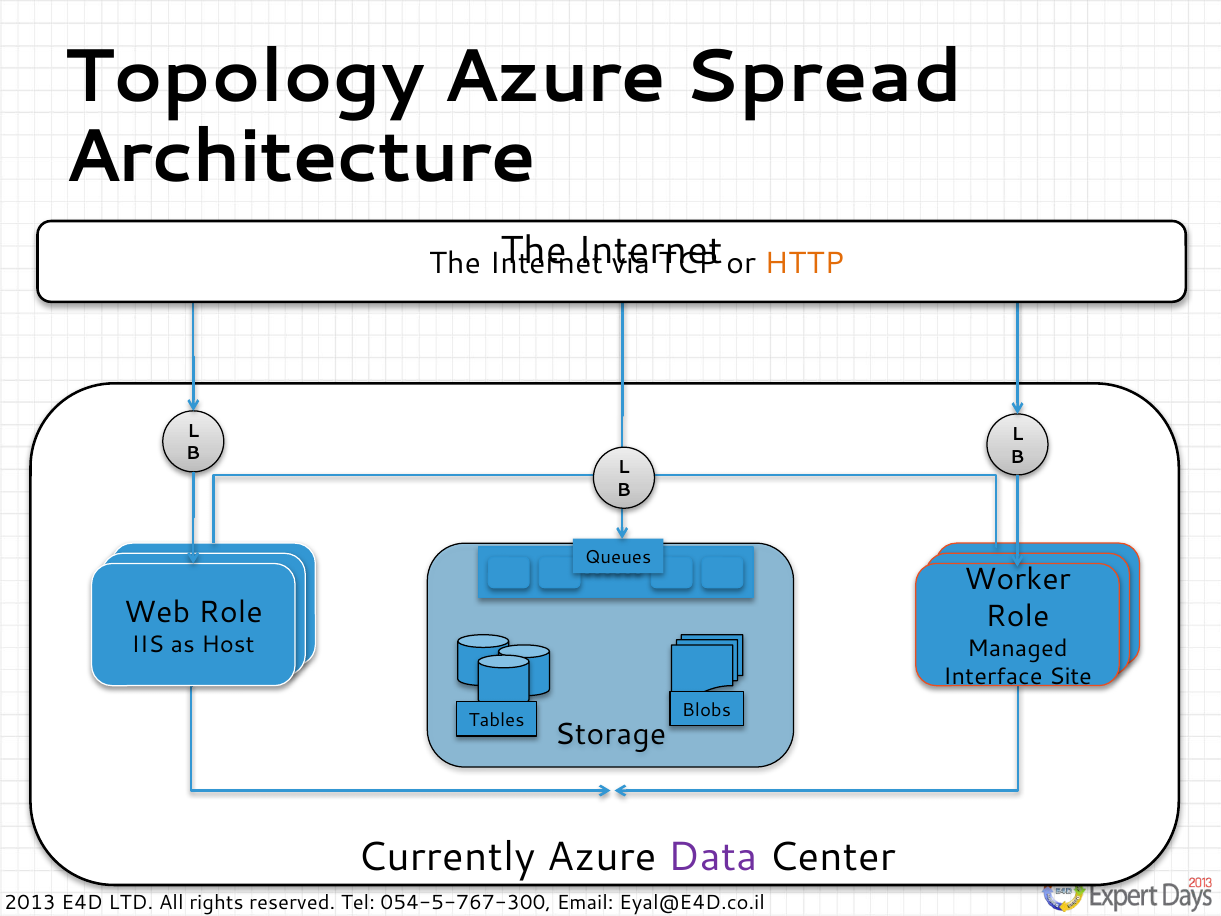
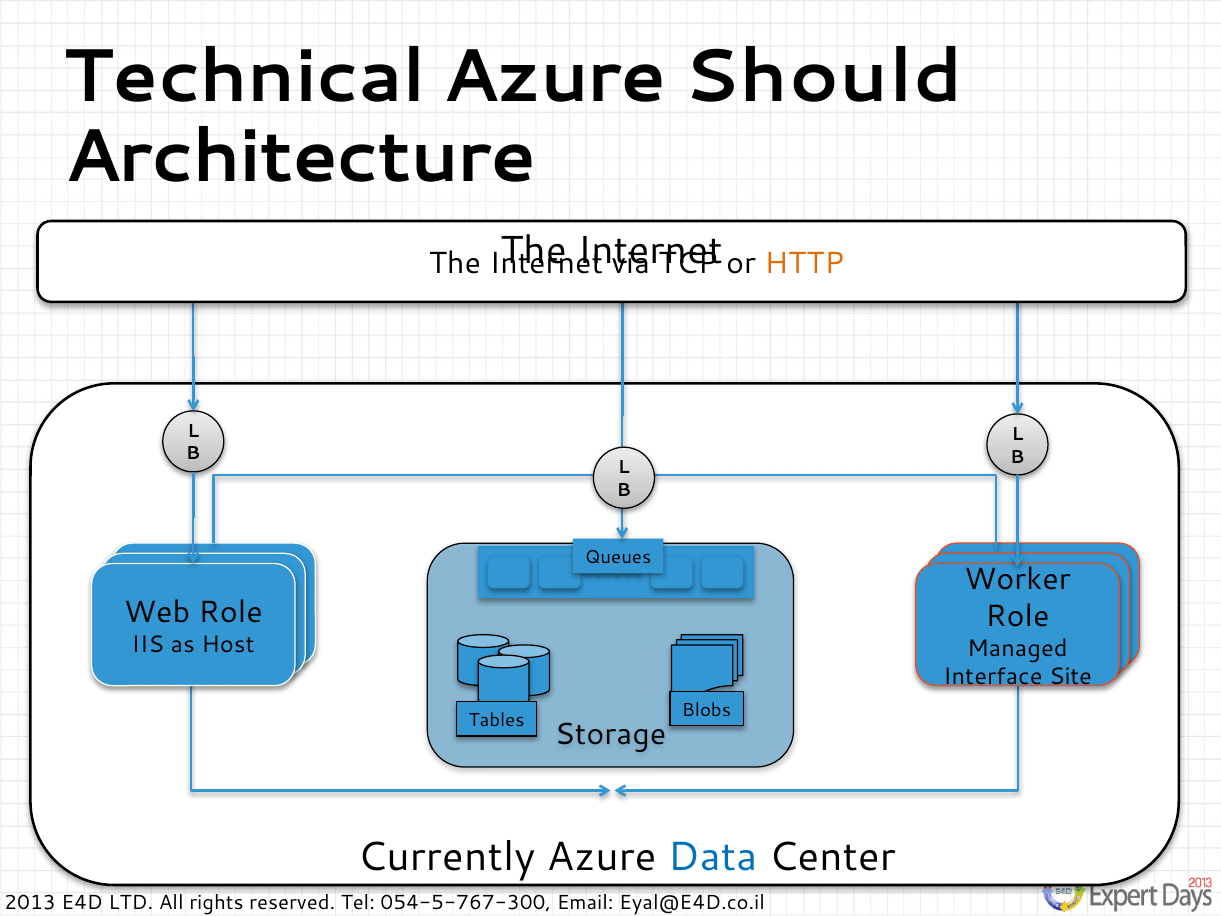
Topology: Topology -> Technical
Spread: Spread -> Should
Data colour: purple -> blue
